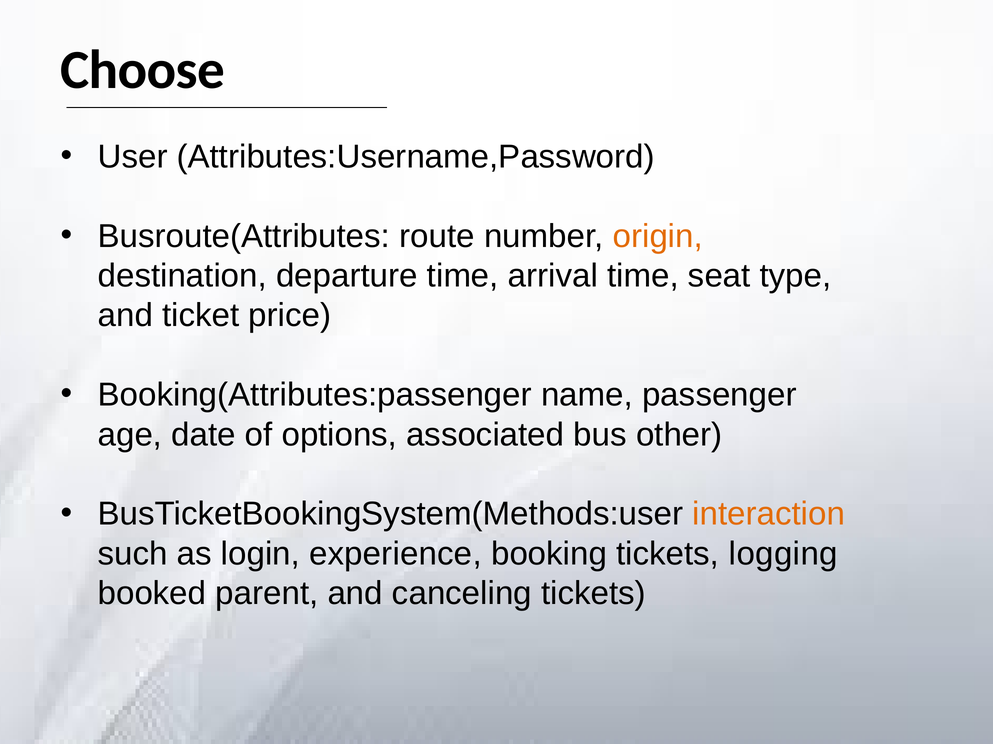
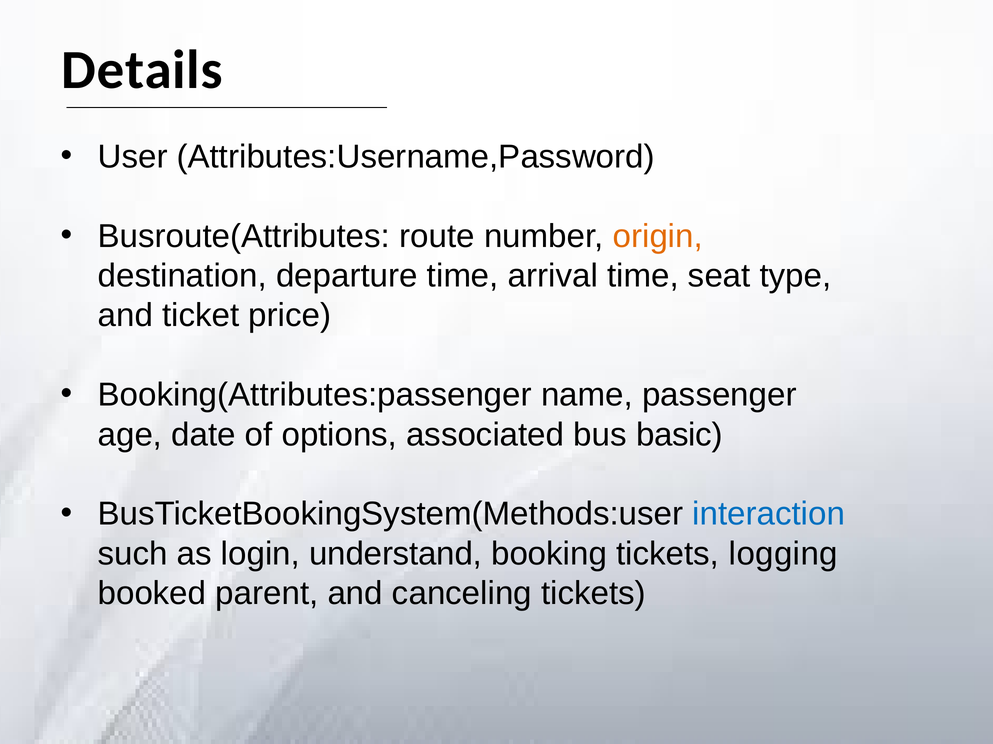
Choose: Choose -> Details
other: other -> basic
interaction colour: orange -> blue
experience: experience -> understand
